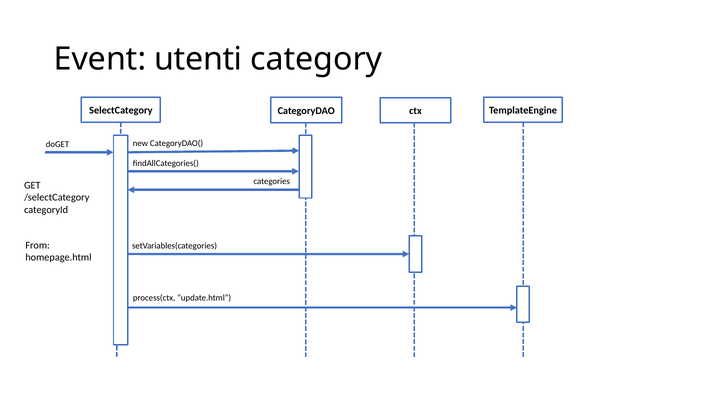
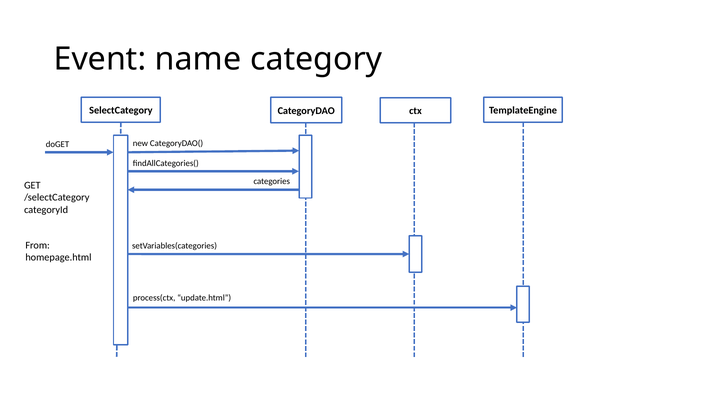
utenti: utenti -> name
